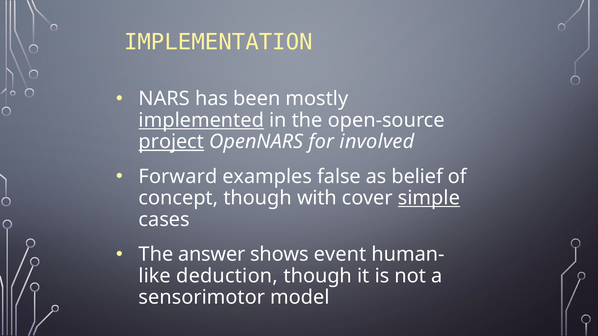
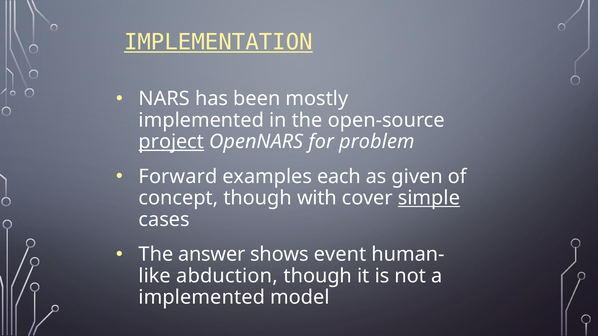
IMPLEMENTATION underline: none -> present
implemented at (201, 120) underline: present -> none
involved: involved -> problem
false: false -> each
belief: belief -> given
deduction: deduction -> abduction
sensorimotor at (202, 298): sensorimotor -> implemented
